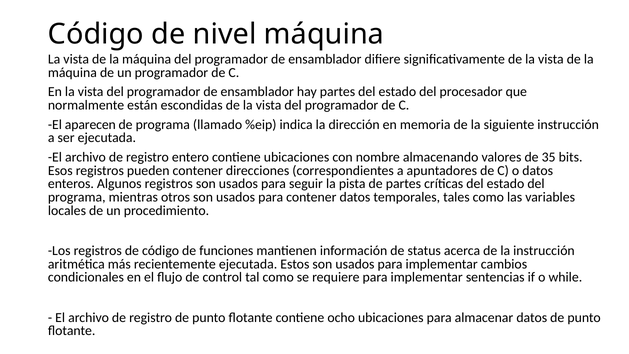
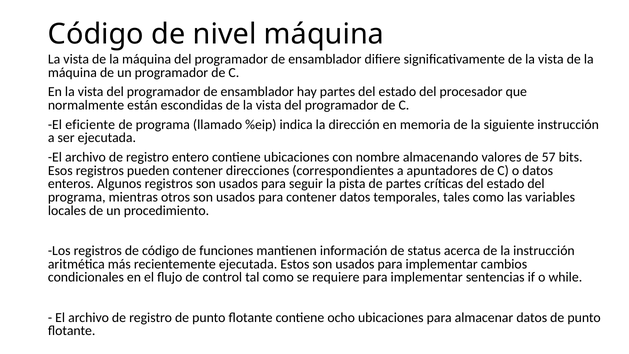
aparecen: aparecen -> eficiente
35: 35 -> 57
